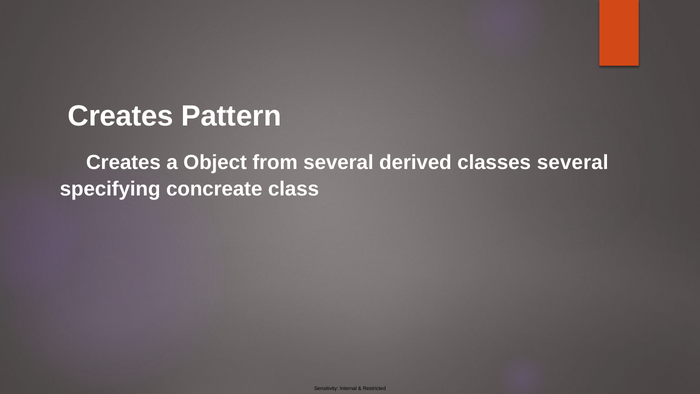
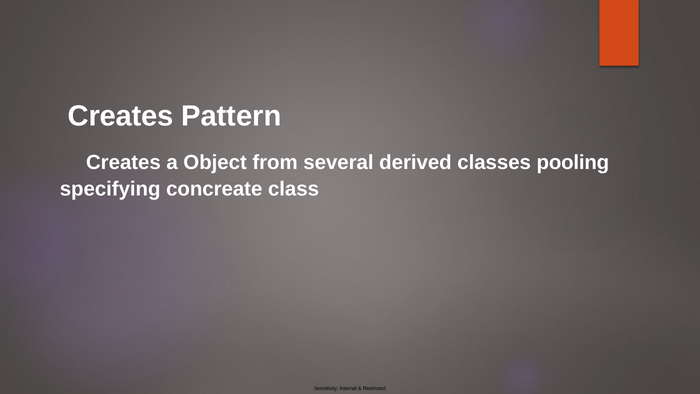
classes several: several -> pooling
